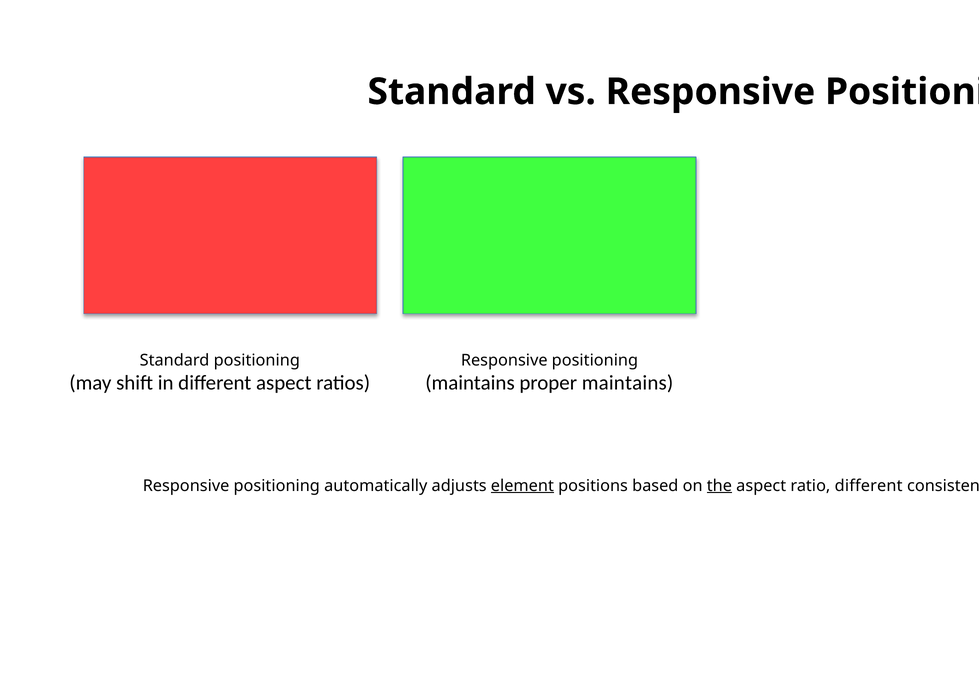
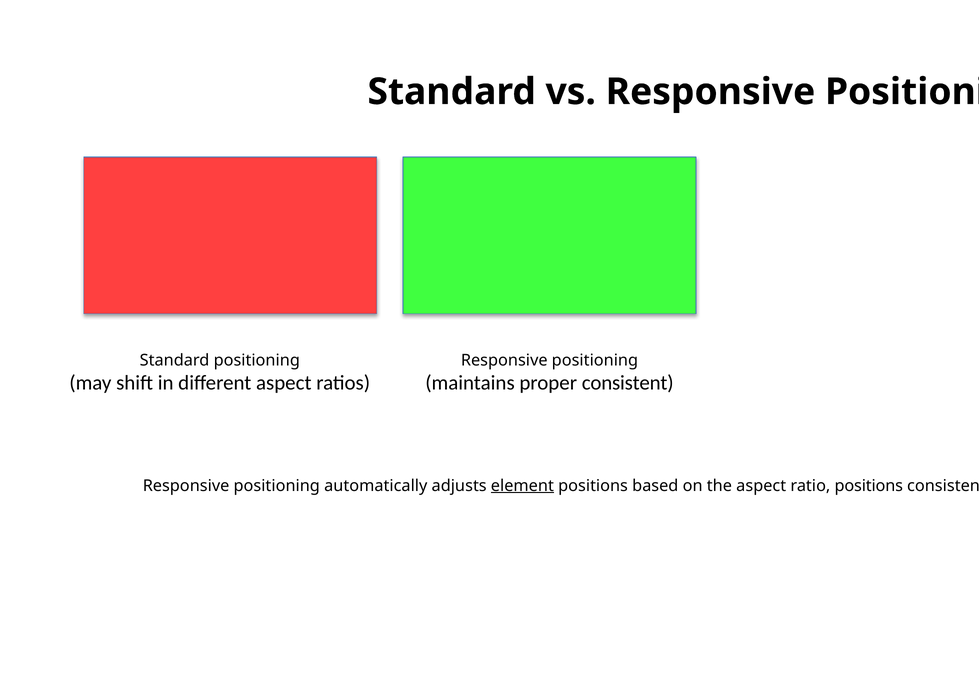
proper maintains: maintains -> consistent
the underline: present -> none
ratio different: different -> positions
